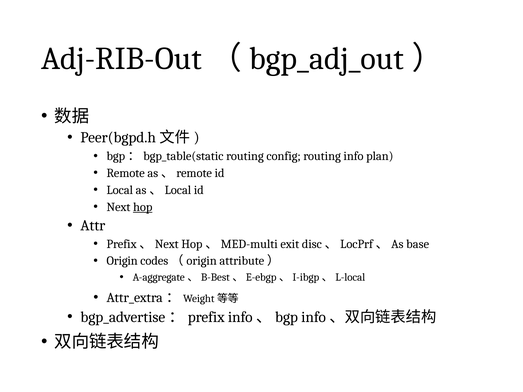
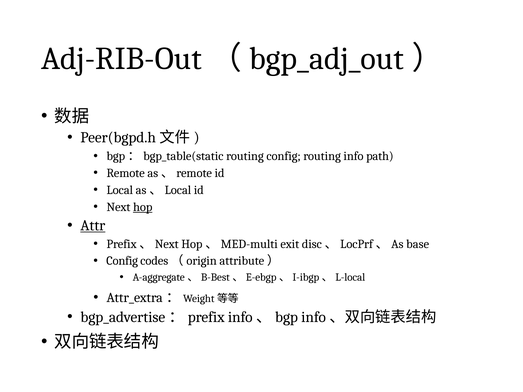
plan: plan -> path
Attr underline: none -> present
Origin at (122, 261): Origin -> Config
